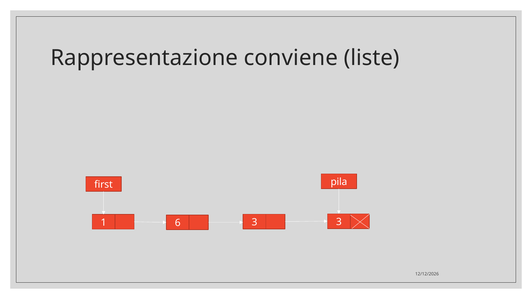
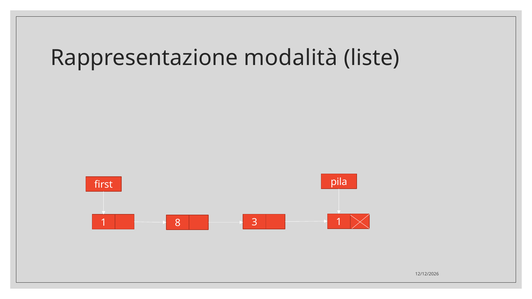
conviene: conviene -> modalità
6: 6 -> 8
3 3: 3 -> 1
